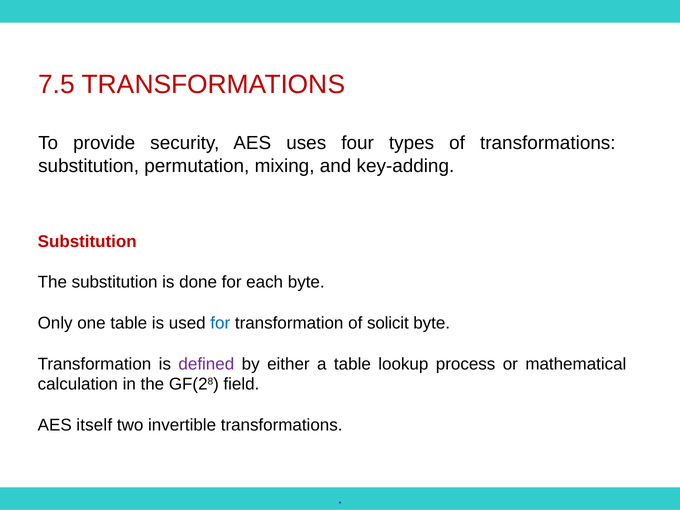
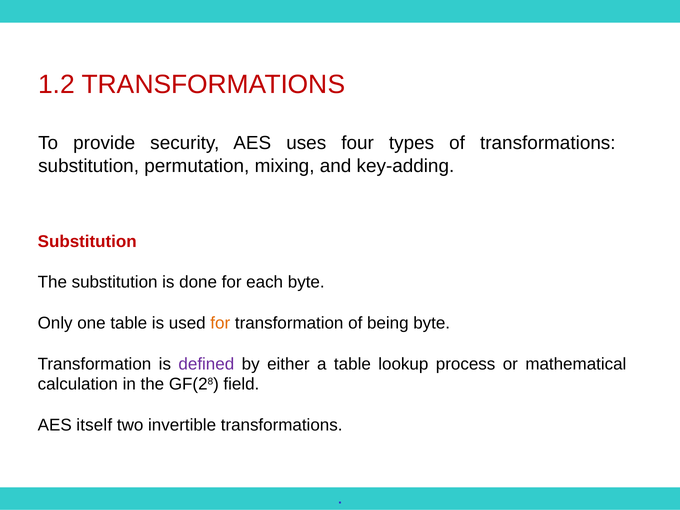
7.5: 7.5 -> 1.2
for at (220, 323) colour: blue -> orange
solicit: solicit -> being
